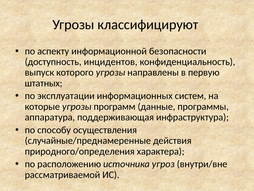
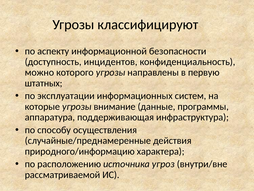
выпуск: выпуск -> можно
программ: программ -> внимание
природного/определения: природного/определения -> природного/информацию
